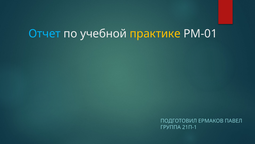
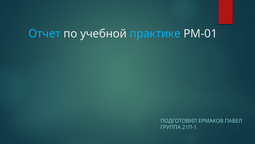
практике colour: yellow -> light blue
